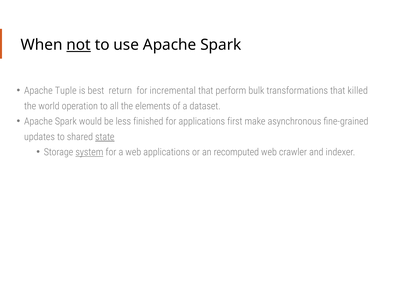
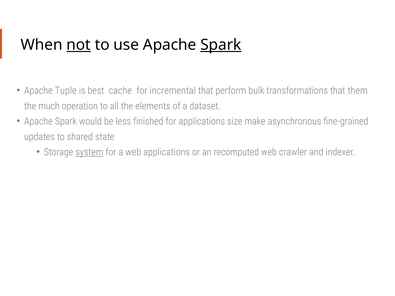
Spark at (221, 45) underline: none -> present
return: return -> cache
killed: killed -> them
world: world -> much
first: first -> size
state underline: present -> none
